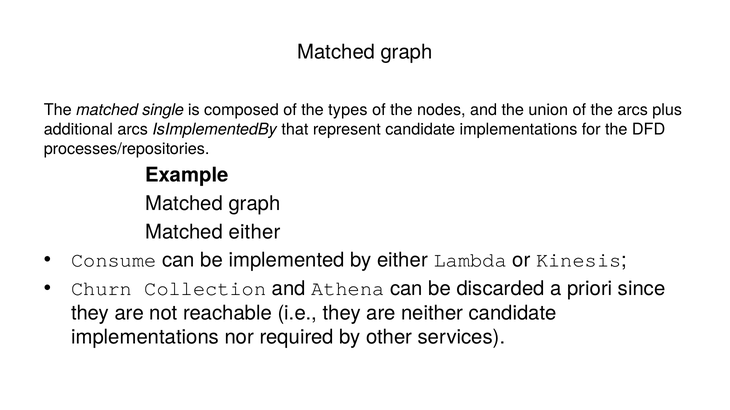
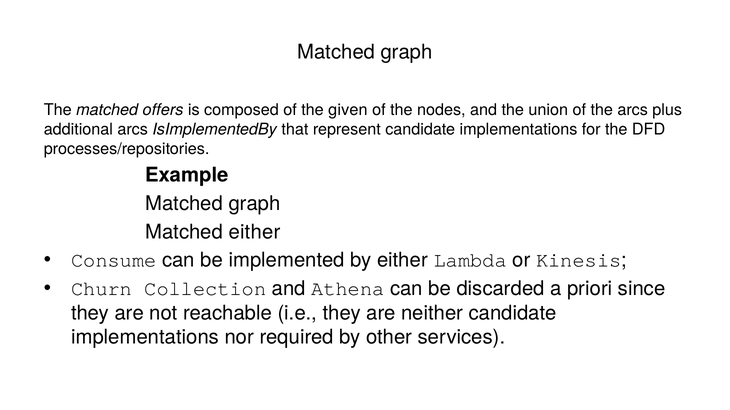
single: single -> offers
types: types -> given
